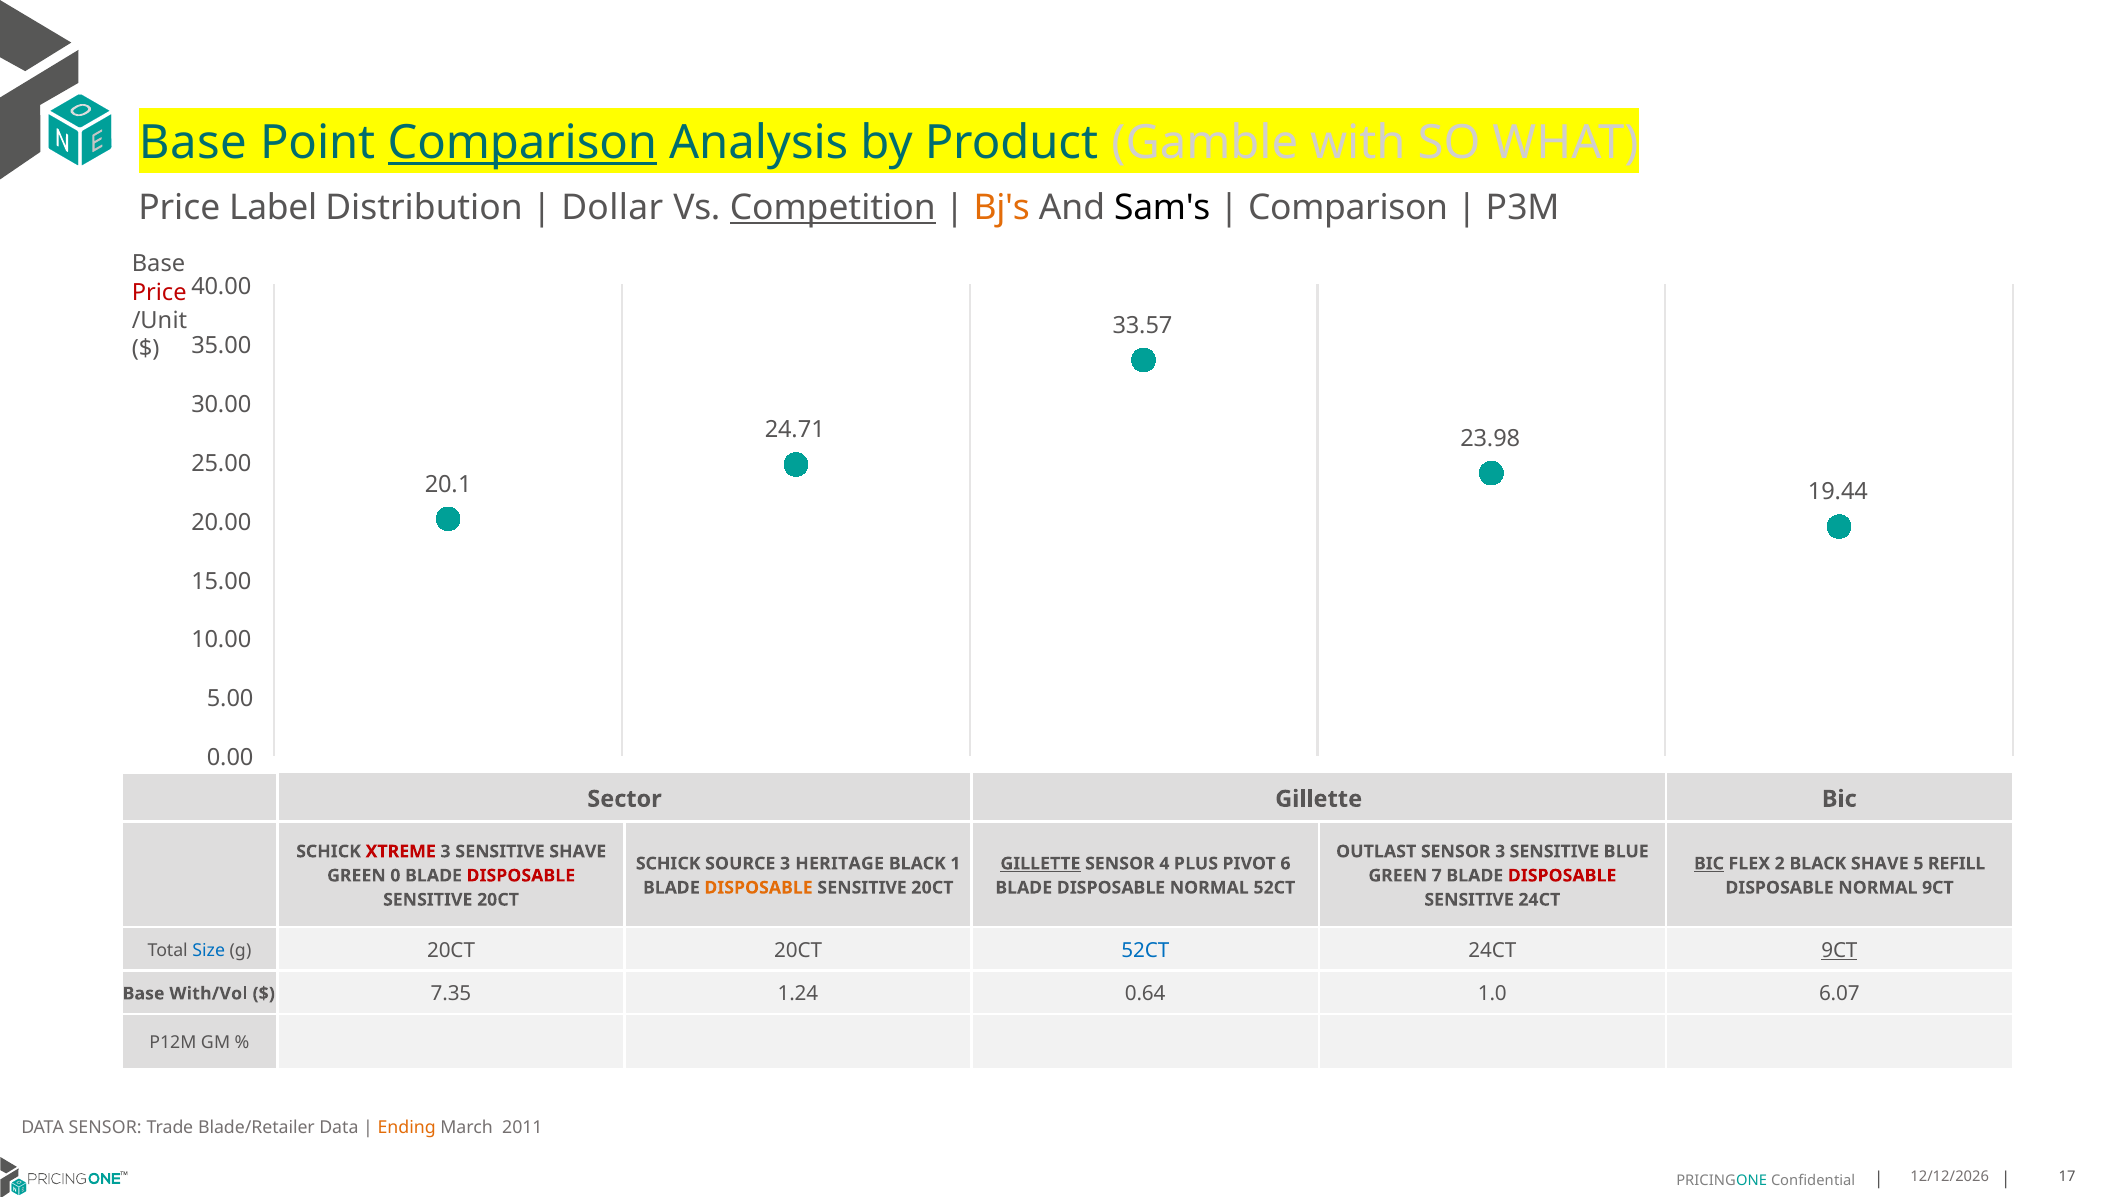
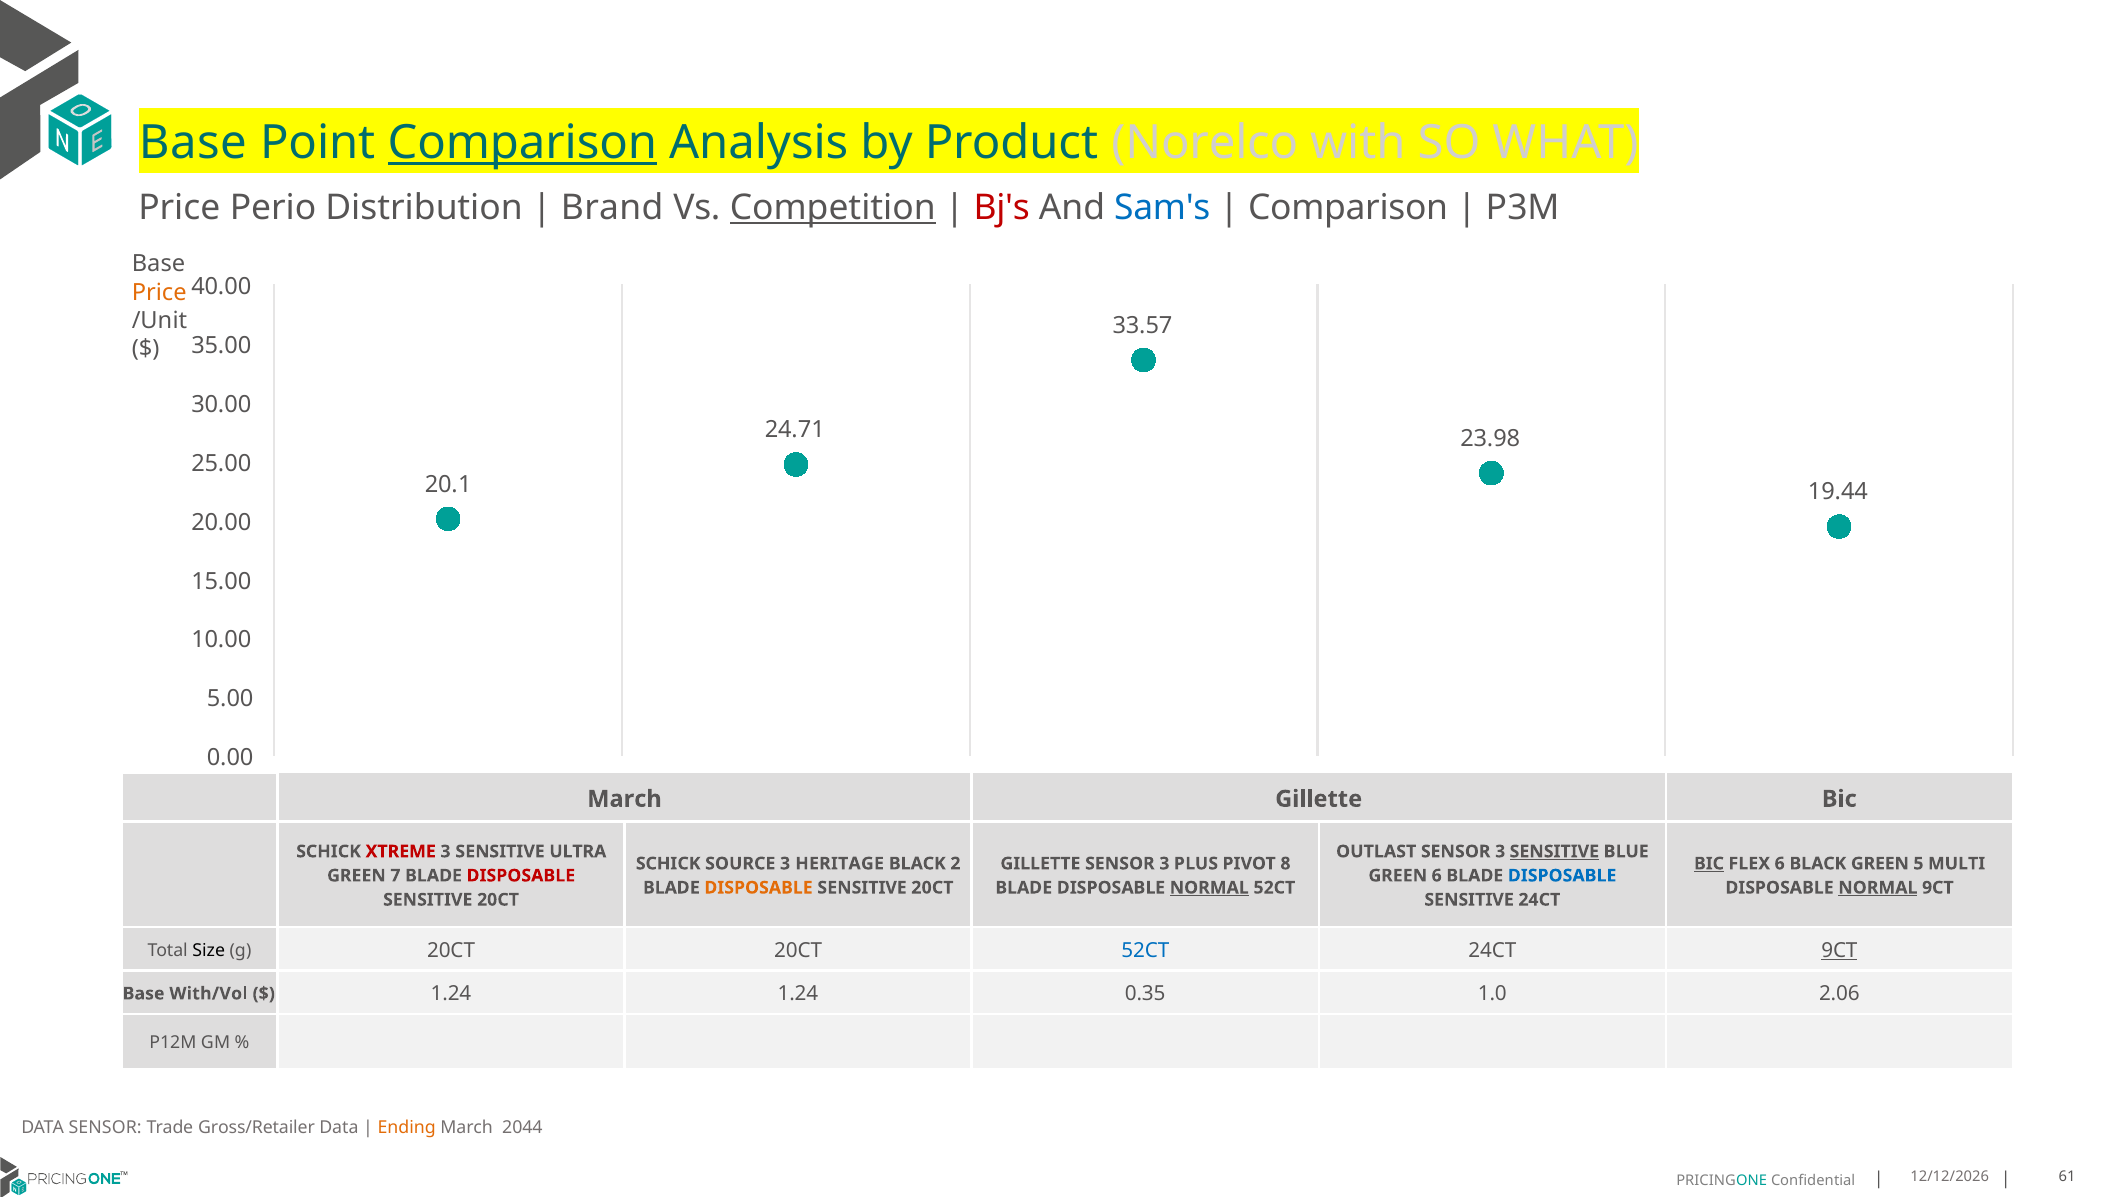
Gamble: Gamble -> Norelco
Label: Label -> Perio
Dollar: Dollar -> Brand
Bj's colour: orange -> red
Sam's colour: black -> blue
Price at (159, 292) colour: red -> orange
Sector at (624, 799): Sector -> March
SENSITIVE SHAVE: SHAVE -> ULTRA
SENSITIVE at (1554, 852) underline: none -> present
1: 1 -> 2
GILLETTE at (1040, 864) underline: present -> none
4 at (1164, 864): 4 -> 3
6: 6 -> 8
FLEX 2: 2 -> 6
BLACK SHAVE: SHAVE -> GREEN
REFILL: REFILL -> MULTI
0: 0 -> 7
GREEN 7: 7 -> 6
DISPOSABLE at (1562, 876) colour: red -> blue
NORMAL at (1209, 888) underline: none -> present
NORMAL at (1878, 888) underline: none -> present
Size colour: blue -> black
7.35 at (451, 994): 7.35 -> 1.24
0.64: 0.64 -> 0.35
6.07: 6.07 -> 2.06
Blade/Retailer: Blade/Retailer -> Gross/Retailer
2011: 2011 -> 2044
17: 17 -> 61
